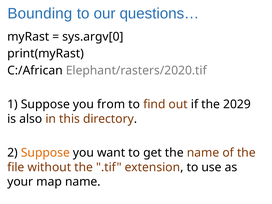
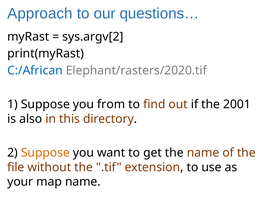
Bounding: Bounding -> Approach
sys.argv[0: sys.argv[0 -> sys.argv[2
C:/African colour: black -> blue
2029: 2029 -> 2001
